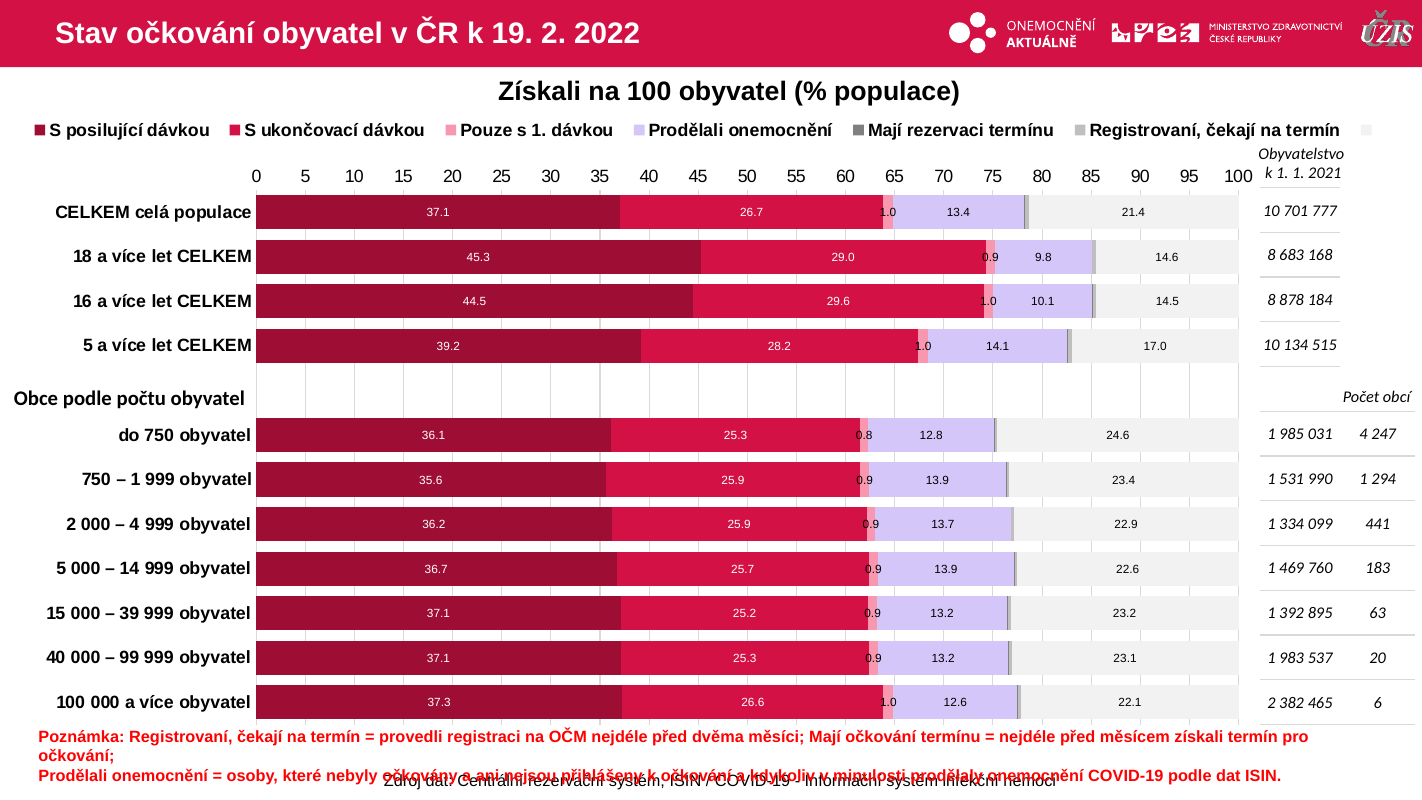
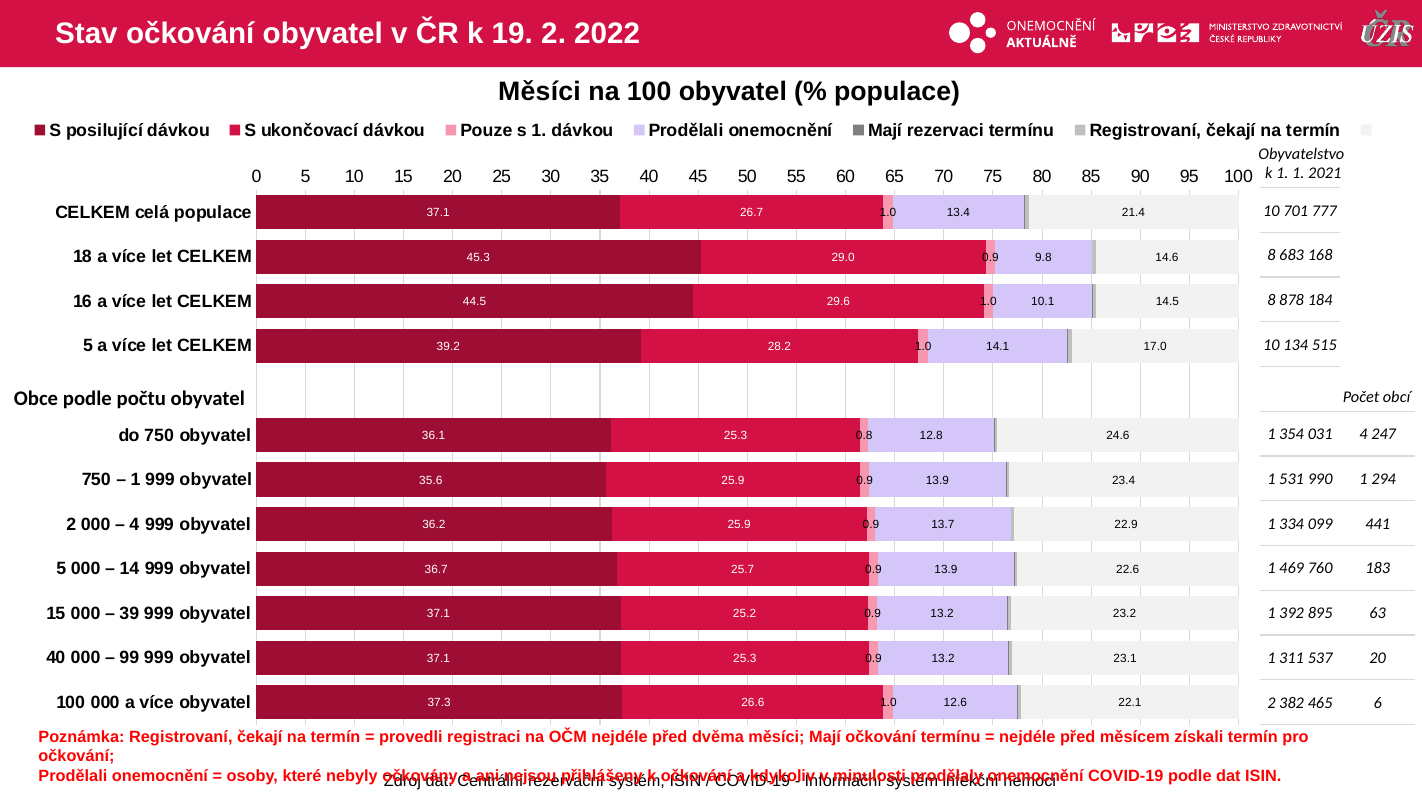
Získali at (540, 92): Získali -> Měsíci
985: 985 -> 354
983: 983 -> 311
